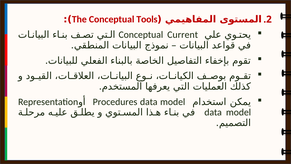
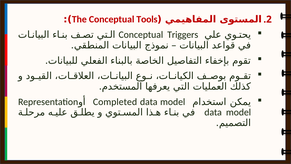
Current: Current -> Triggers
Procedures: Procedures -> Completed
